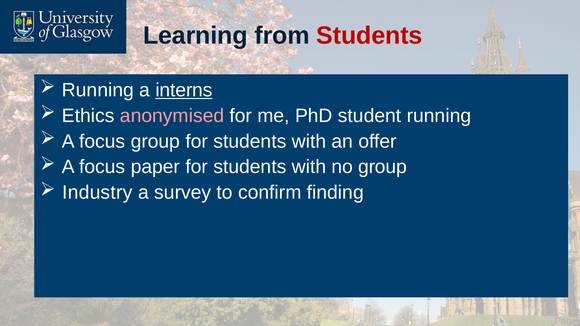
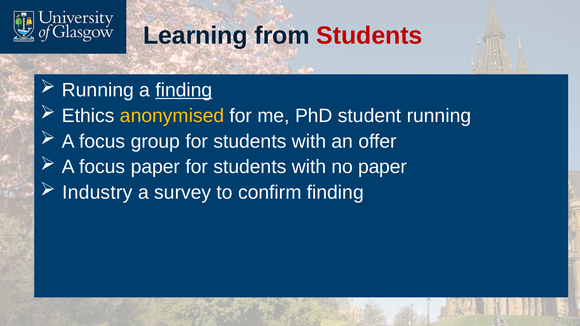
a interns: interns -> finding
anonymised colour: pink -> yellow
no group: group -> paper
